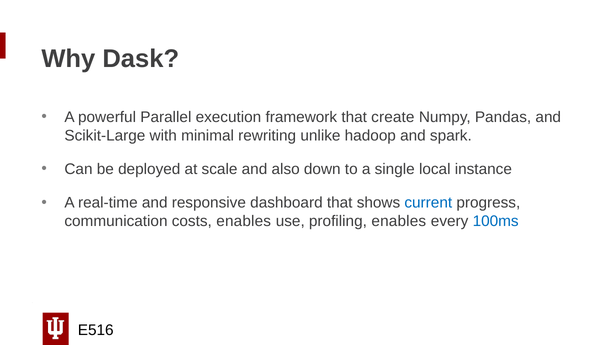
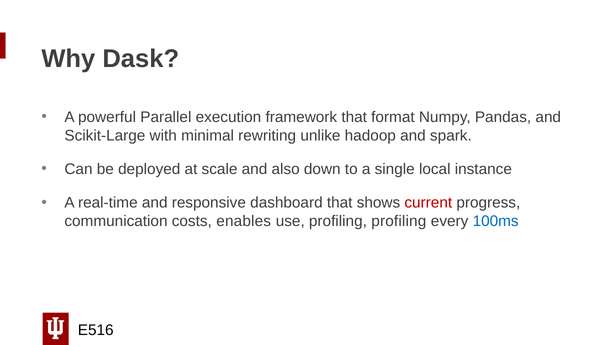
create: create -> format
current colour: blue -> red
profiling enables: enables -> profiling
